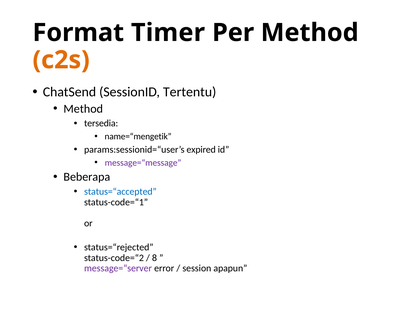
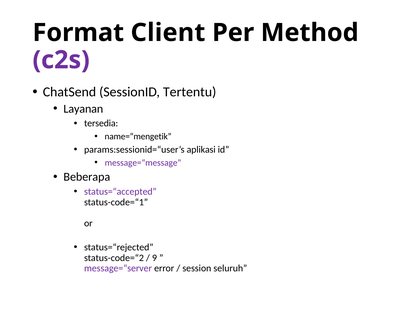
Timer: Timer -> Client
c2s colour: orange -> purple
Method at (83, 109): Method -> Layanan
expired: expired -> aplikasi
status=“accepted colour: blue -> purple
8: 8 -> 9
apapun: apapun -> seluruh
